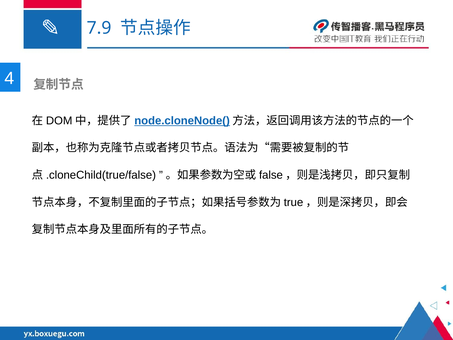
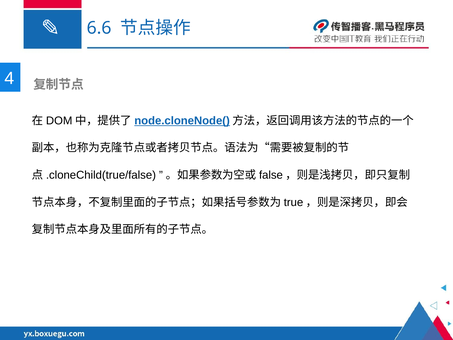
7.9: 7.9 -> 6.6
